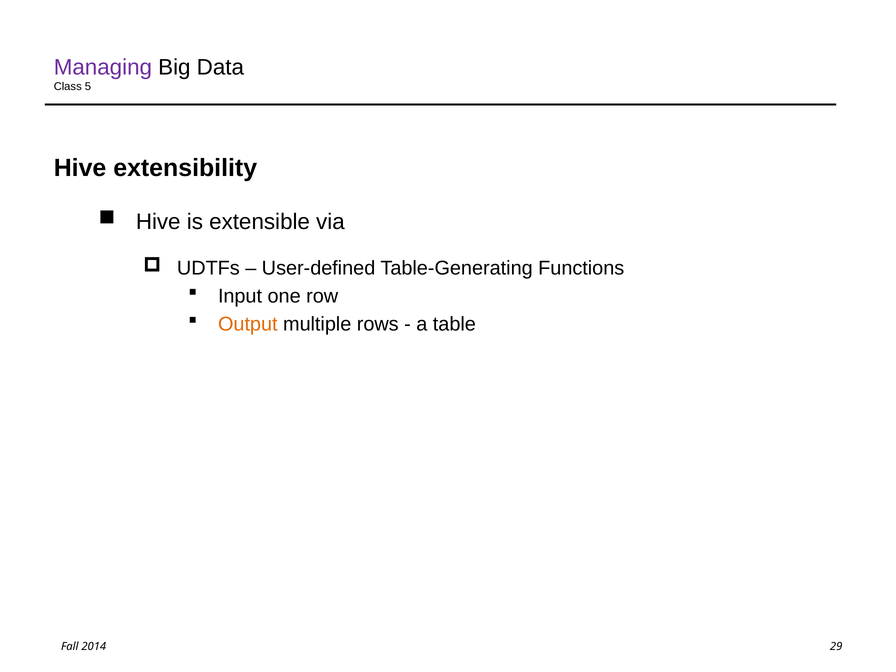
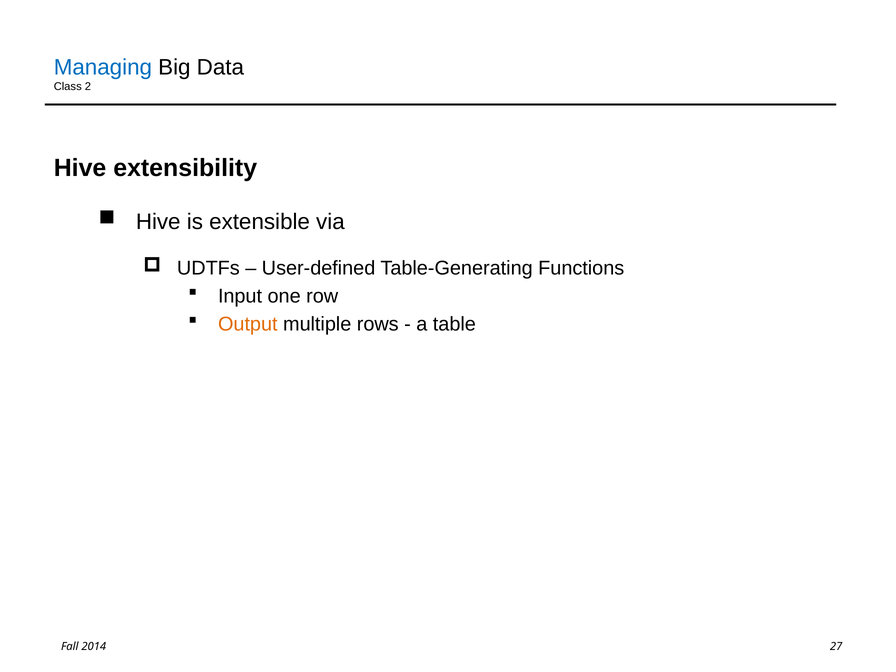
Managing colour: purple -> blue
5: 5 -> 2
29: 29 -> 27
